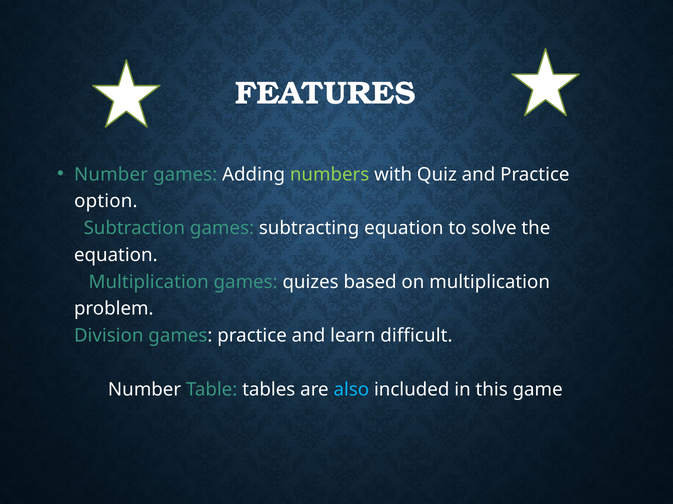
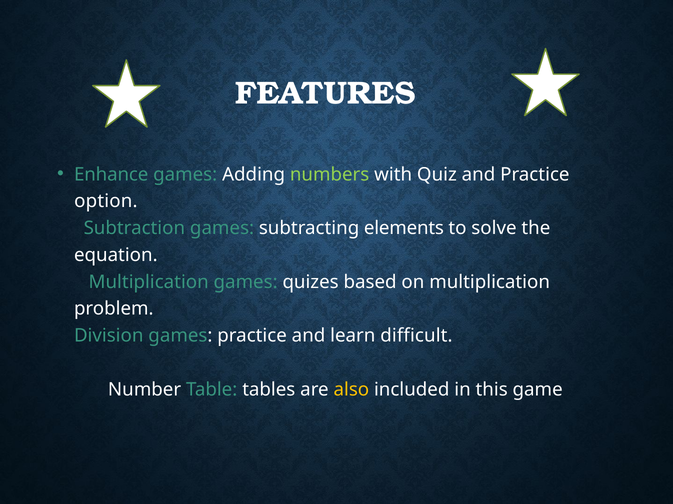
Number at (111, 175): Number -> Enhance
subtracting equation: equation -> elements
also colour: light blue -> yellow
